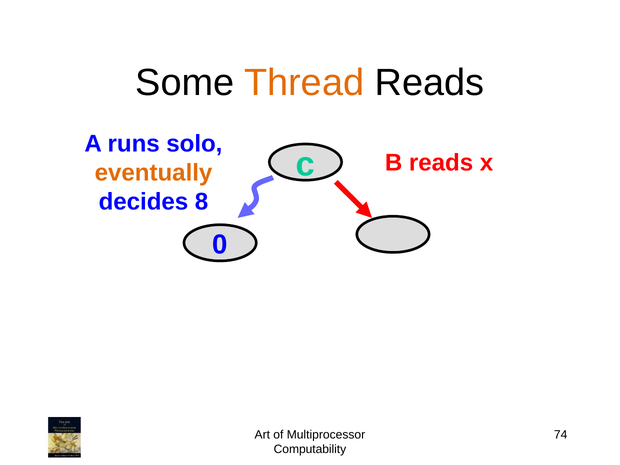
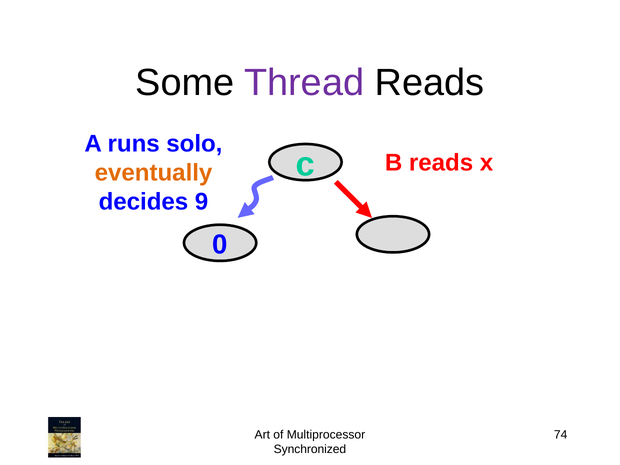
Thread colour: orange -> purple
8: 8 -> 9
Computability: Computability -> Synchronized
